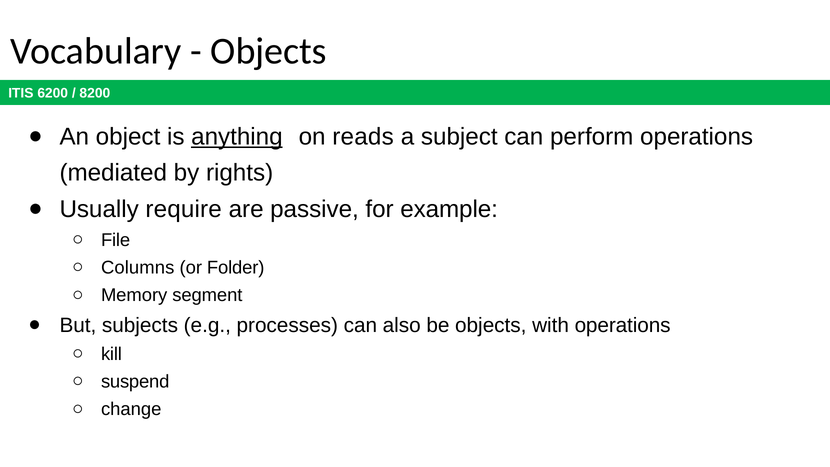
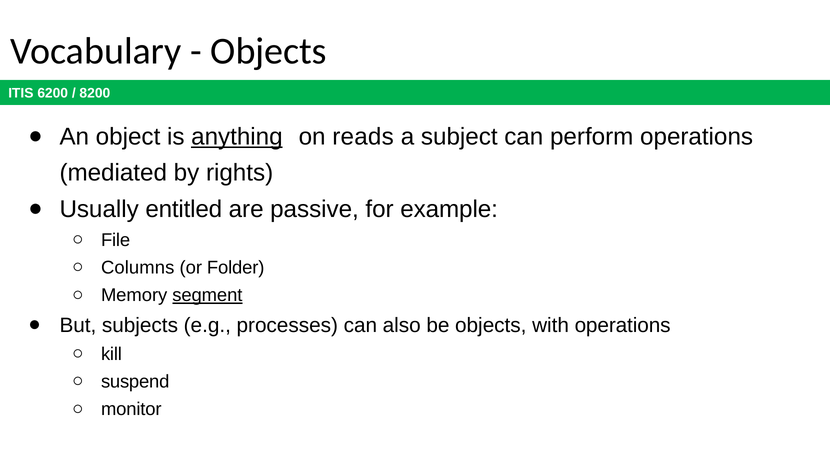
require: require -> entitled
segment underline: none -> present
change: change -> monitor
